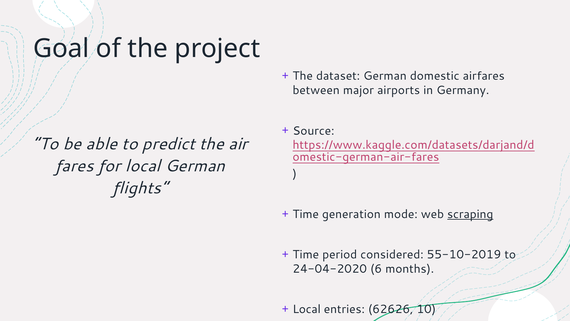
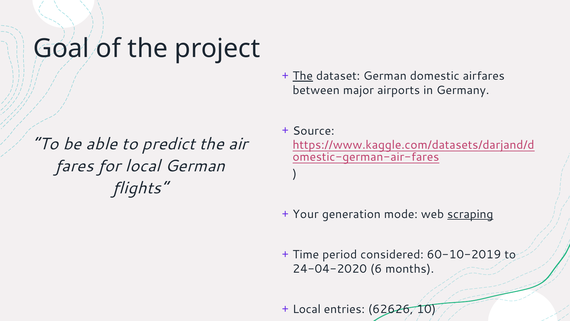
The at (303, 76) underline: none -> present
Time at (306, 214): Time -> Your
55-10-2019: 55-10-2019 -> 60-10-2019
